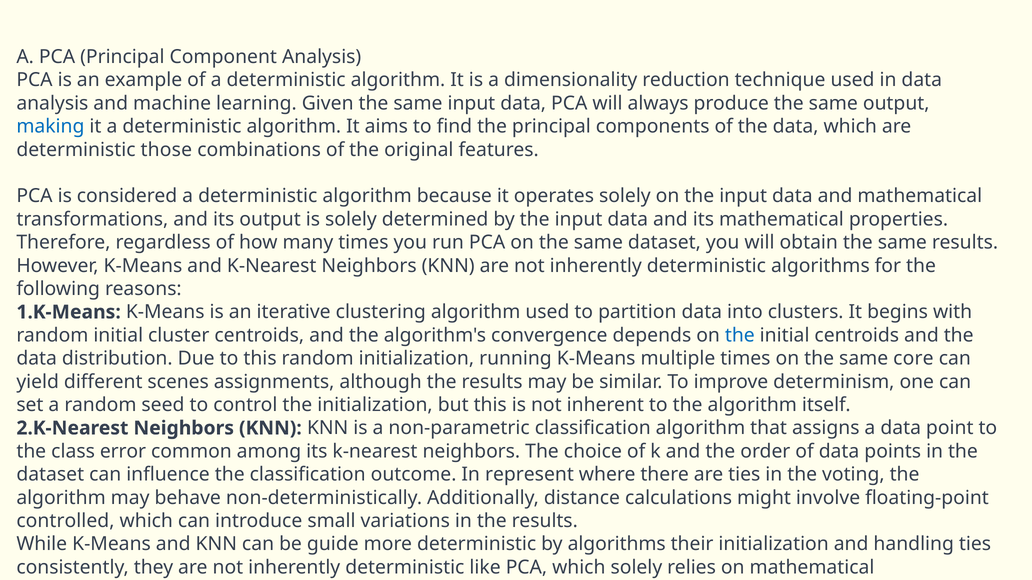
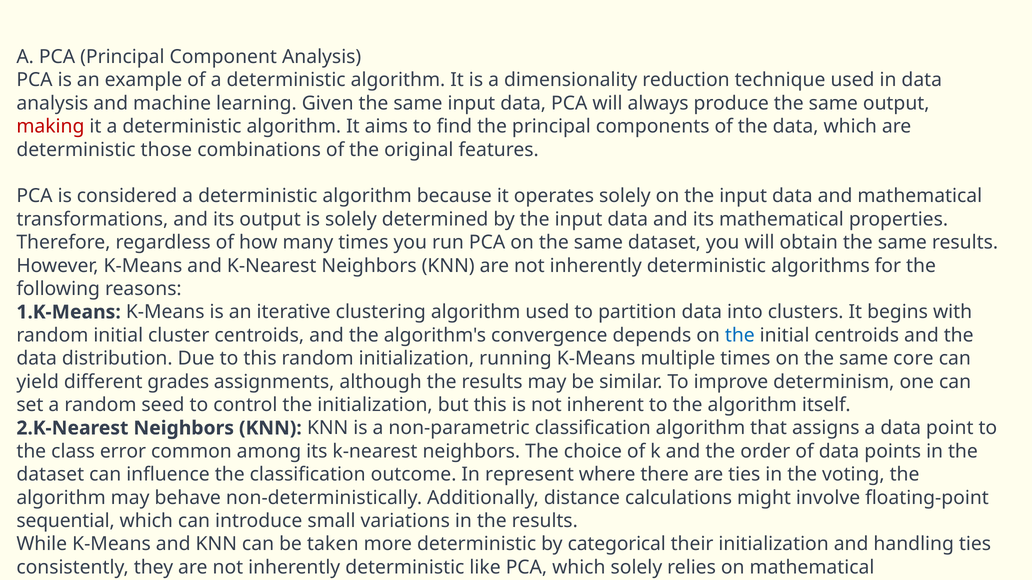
making colour: blue -> red
scenes: scenes -> grades
controlled: controlled -> sequential
guide: guide -> taken
by algorithms: algorithms -> categorical
